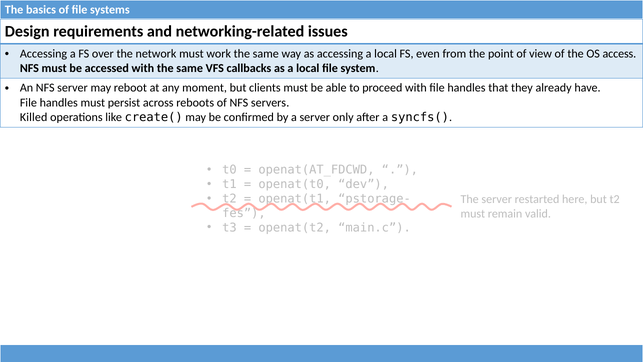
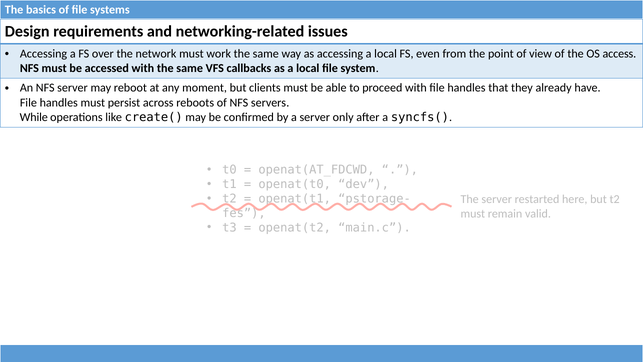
Killed: Killed -> While
